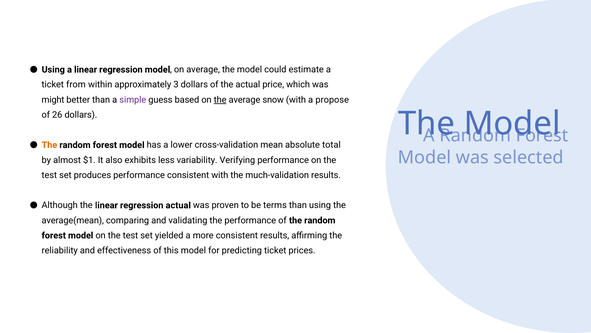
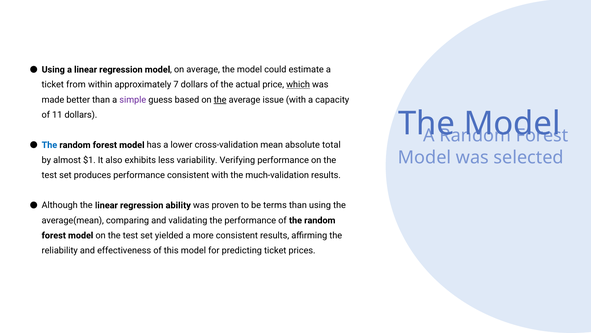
3: 3 -> 7
which underline: none -> present
might: might -> made
snow: snow -> issue
propose: propose -> capacity
26: 26 -> 11
The at (49, 145) colour: orange -> blue
regression actual: actual -> ability
